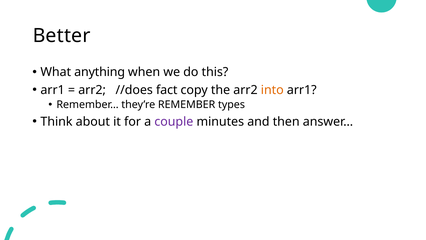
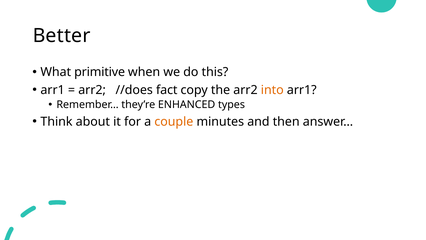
anything: anything -> primitive
REMEMBER: REMEMBER -> ENHANCED
couple colour: purple -> orange
